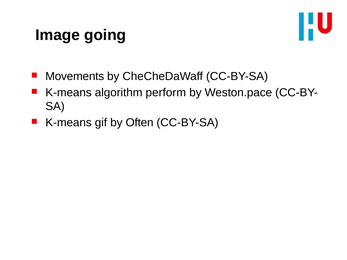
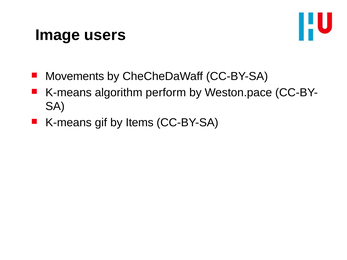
going: going -> users
Often: Often -> Items
